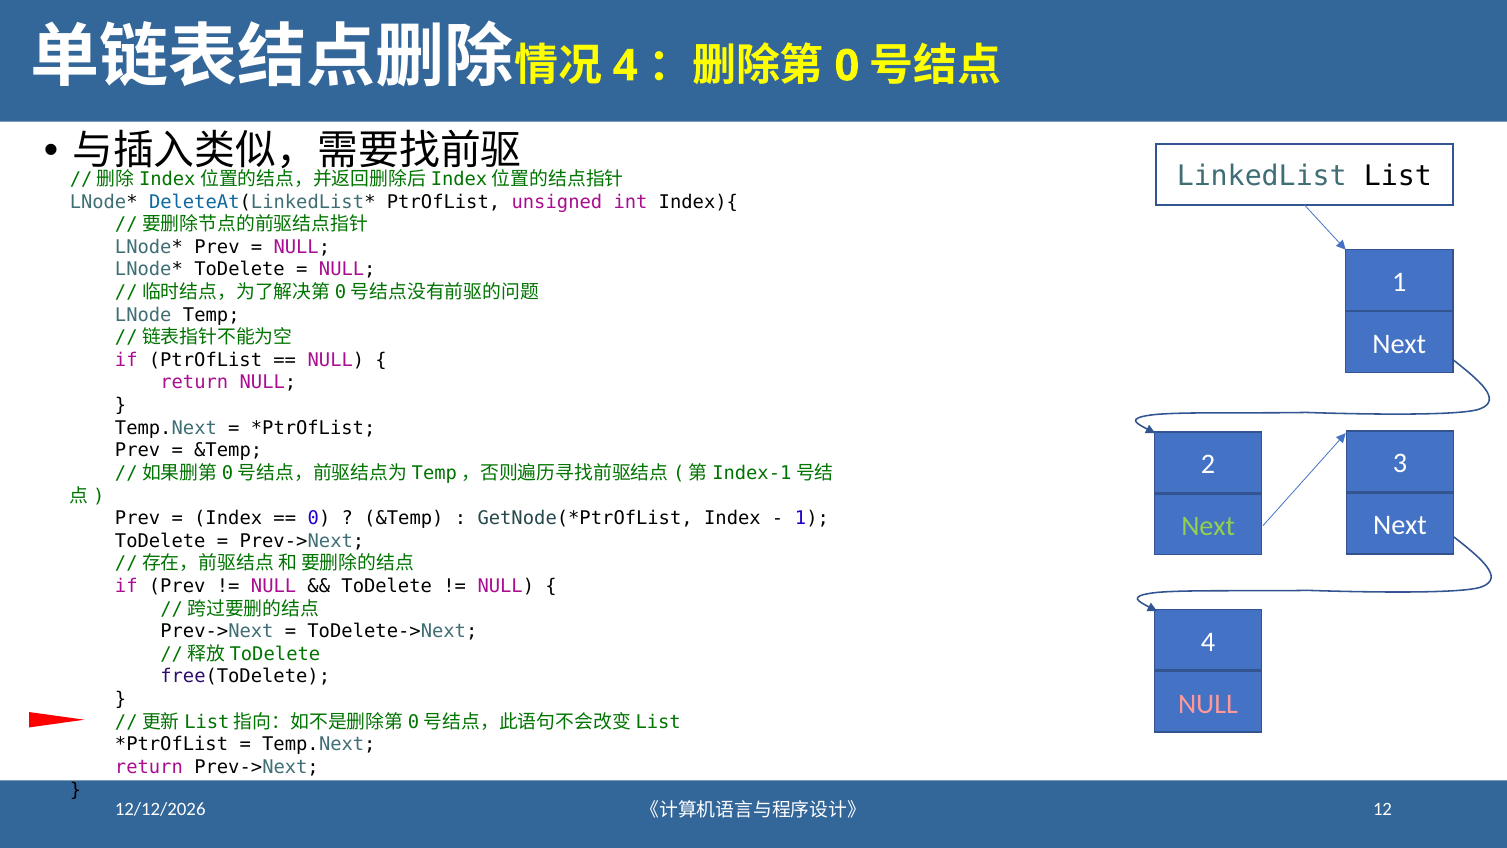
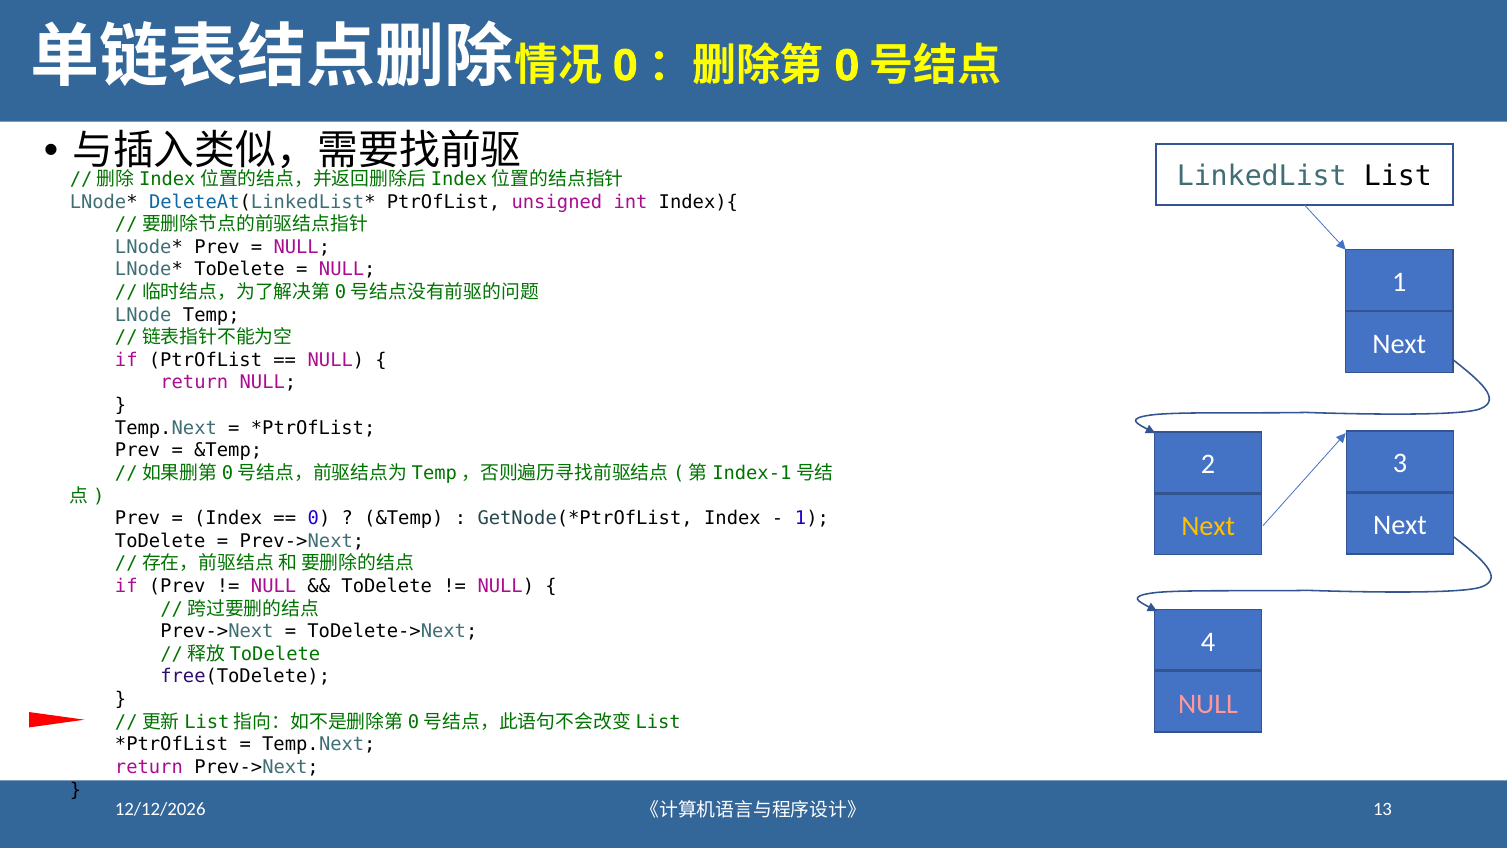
4 at (625, 66): 4 -> 0
Next at (1208, 526) colour: light green -> yellow
12: 12 -> 13
